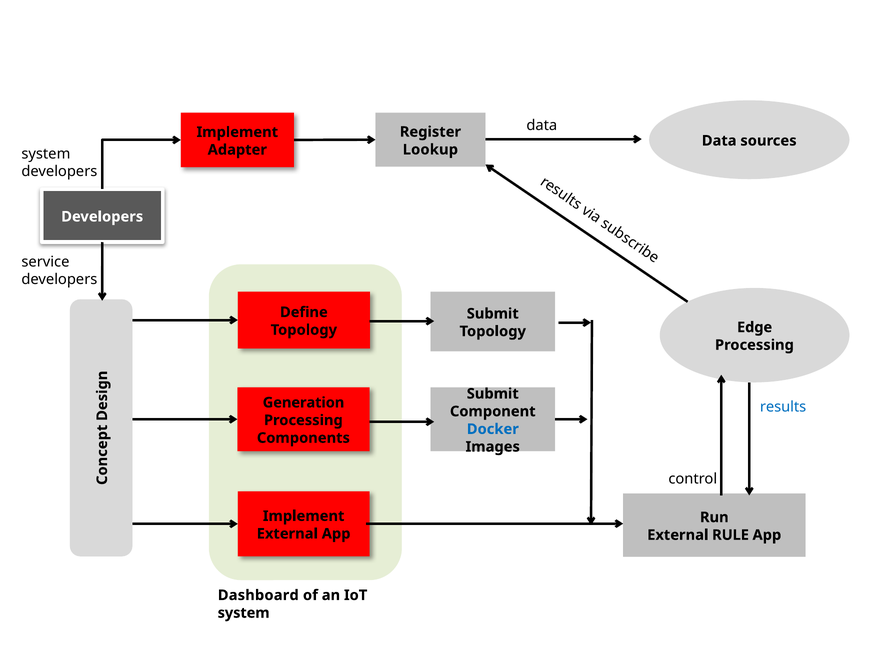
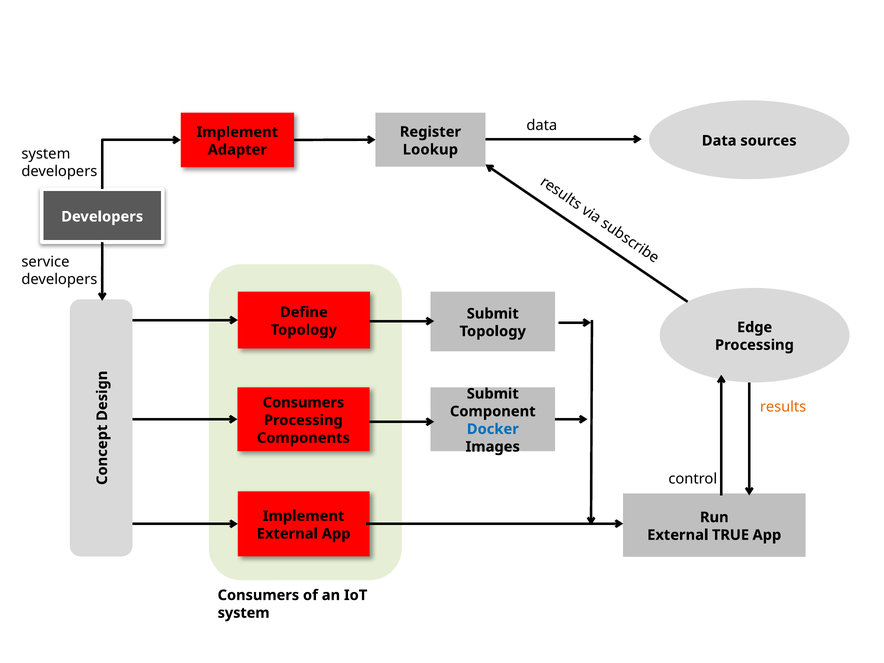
Generation at (303, 403): Generation -> Consumers
results colour: blue -> orange
RULE: RULE -> TRUE
Dashboard at (258, 595): Dashboard -> Consumers
